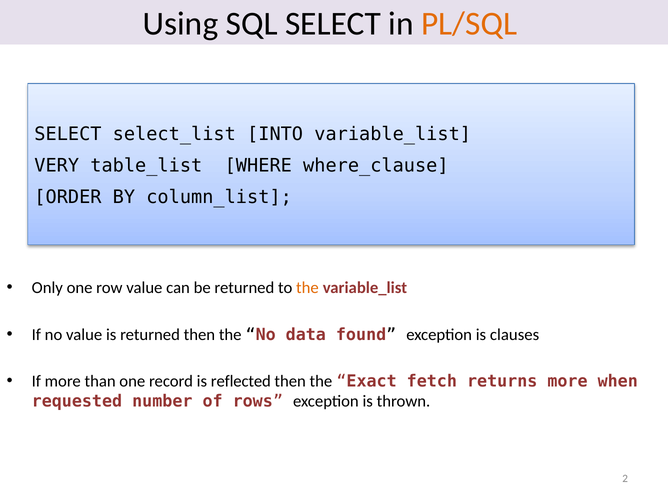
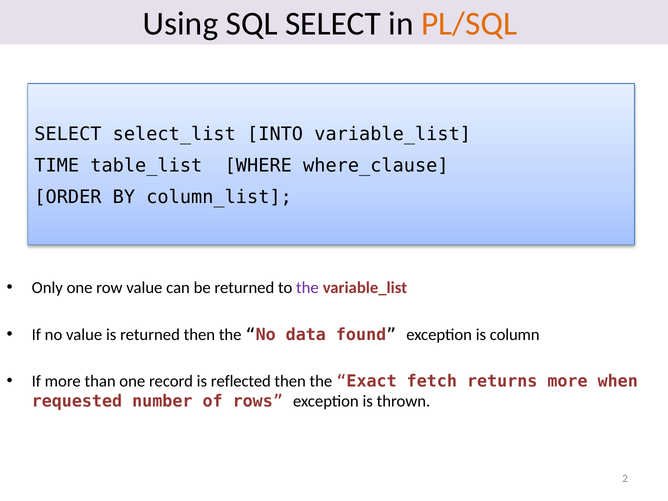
VERY: VERY -> TIME
the at (307, 288) colour: orange -> purple
clauses: clauses -> column
